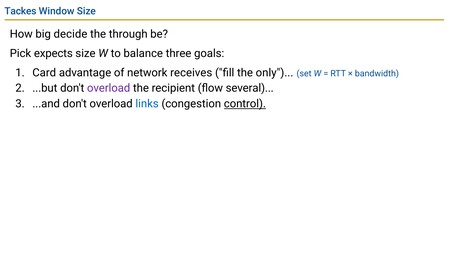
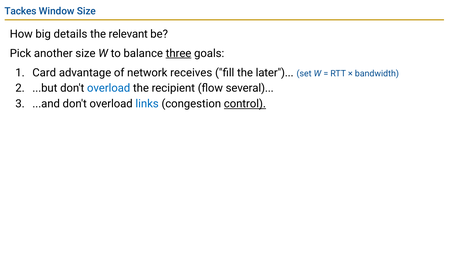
decide: decide -> details
through: through -> relevant
expects: expects -> another
three underline: none -> present
only: only -> later
overload at (109, 88) colour: purple -> blue
